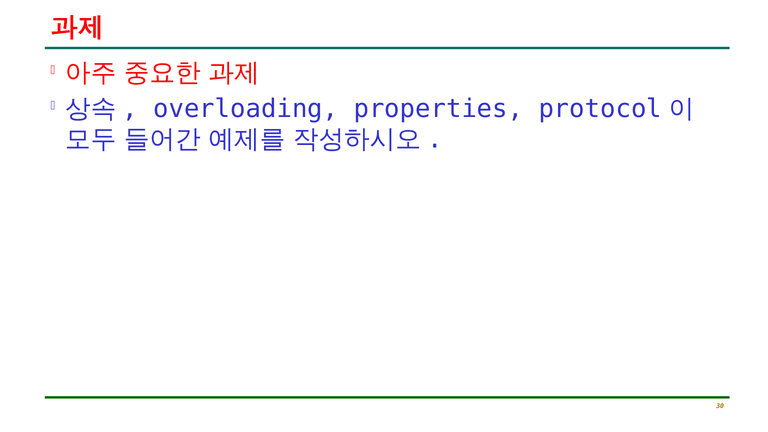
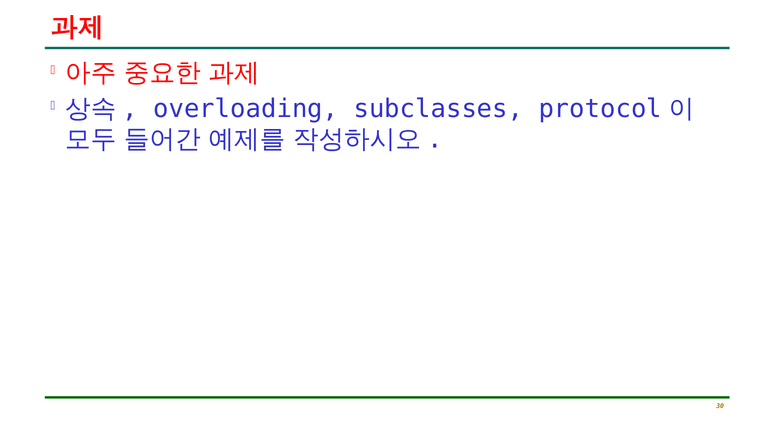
properties: properties -> subclasses
